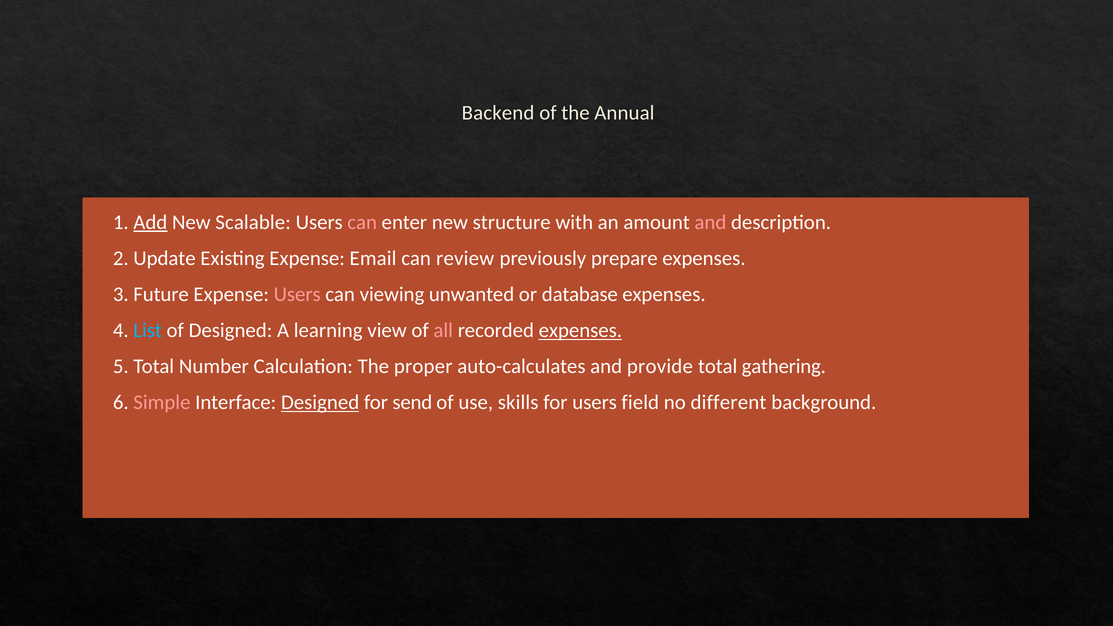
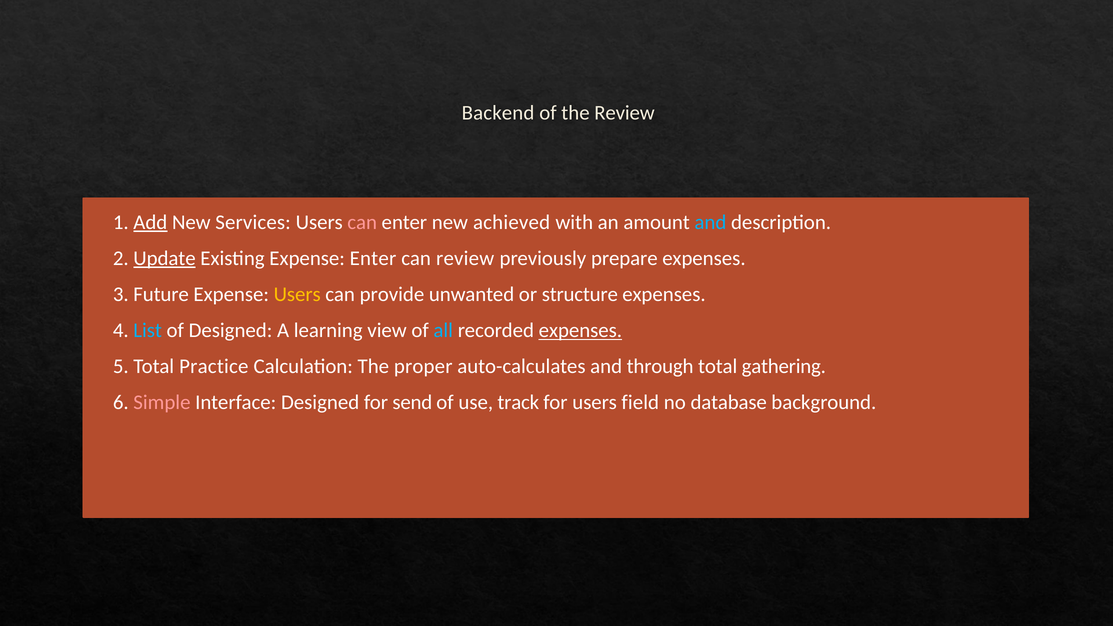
the Annual: Annual -> Review
Scalable: Scalable -> Services
structure: structure -> achieved
and at (710, 222) colour: pink -> light blue
Update underline: none -> present
Expense Email: Email -> Enter
Users at (297, 294) colour: pink -> yellow
viewing: viewing -> provide
database: database -> structure
all colour: pink -> light blue
Number: Number -> Practice
provide: provide -> through
Designed at (320, 403) underline: present -> none
skills: skills -> track
different: different -> database
